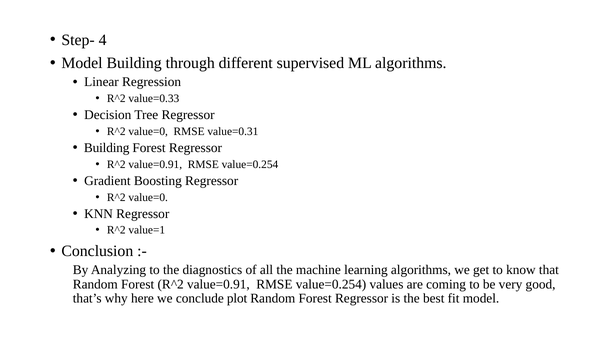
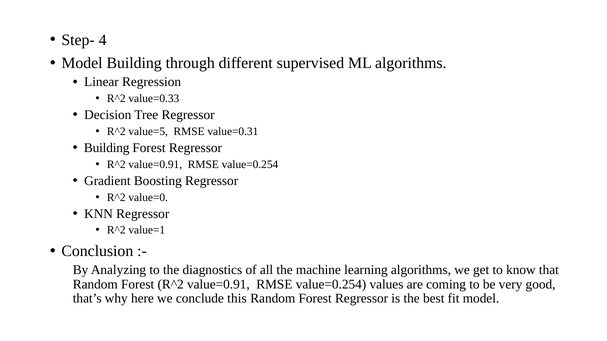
value=0 at (148, 132): value=0 -> value=5
plot: plot -> this
